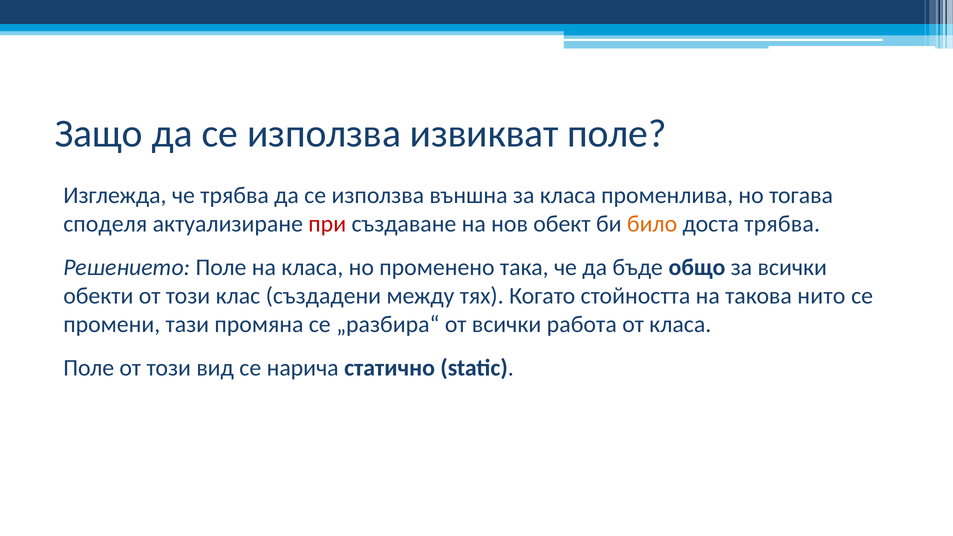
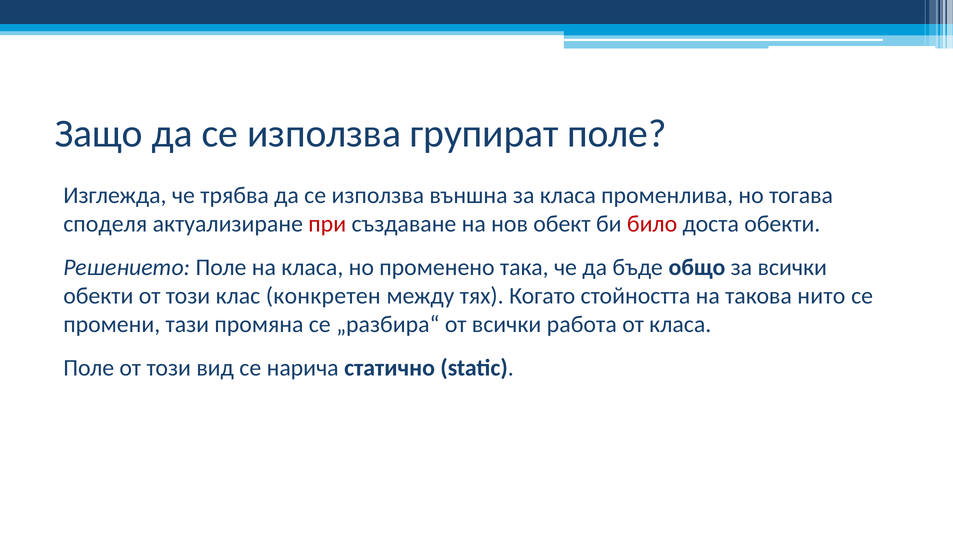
извикват: извикват -> групират
било colour: orange -> red
доста трябва: трябва -> обекти
създадени: създадени -> конкретен
